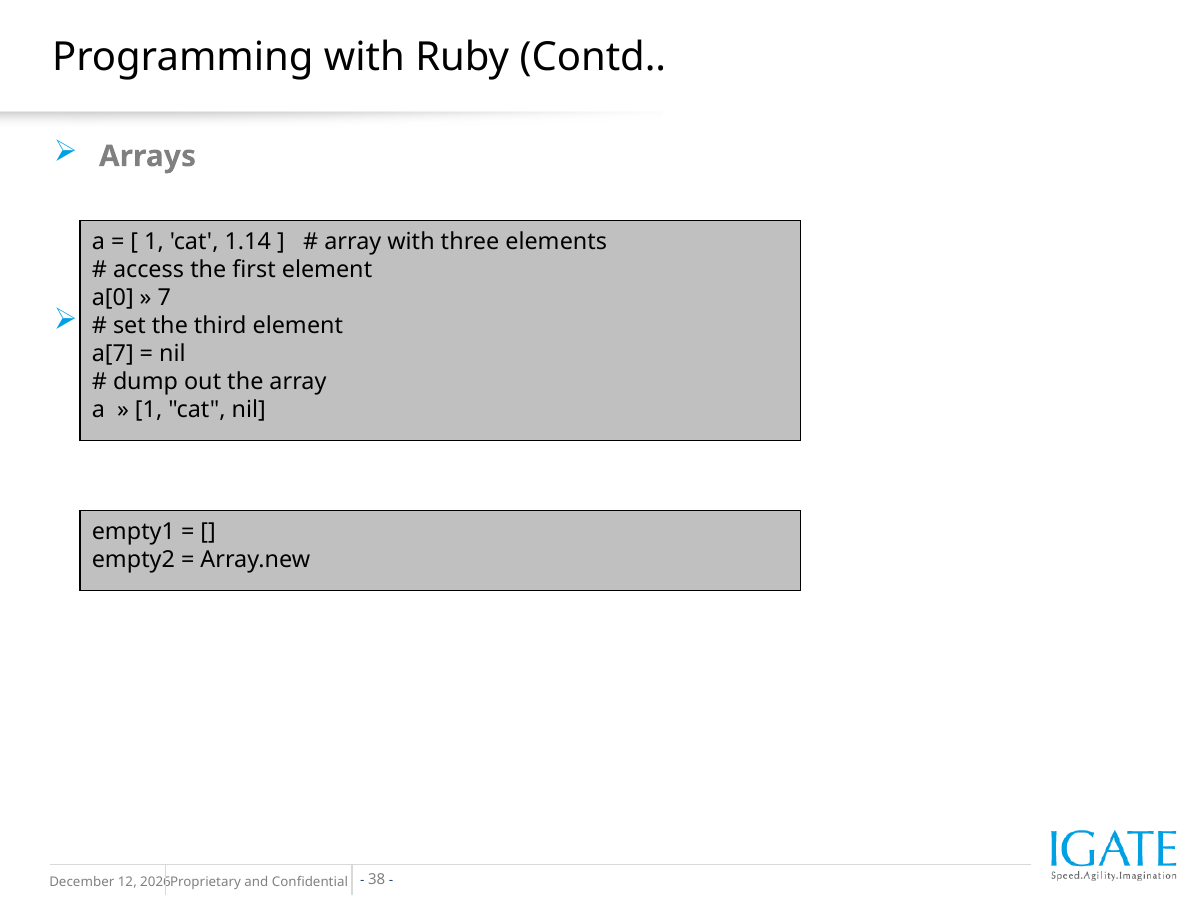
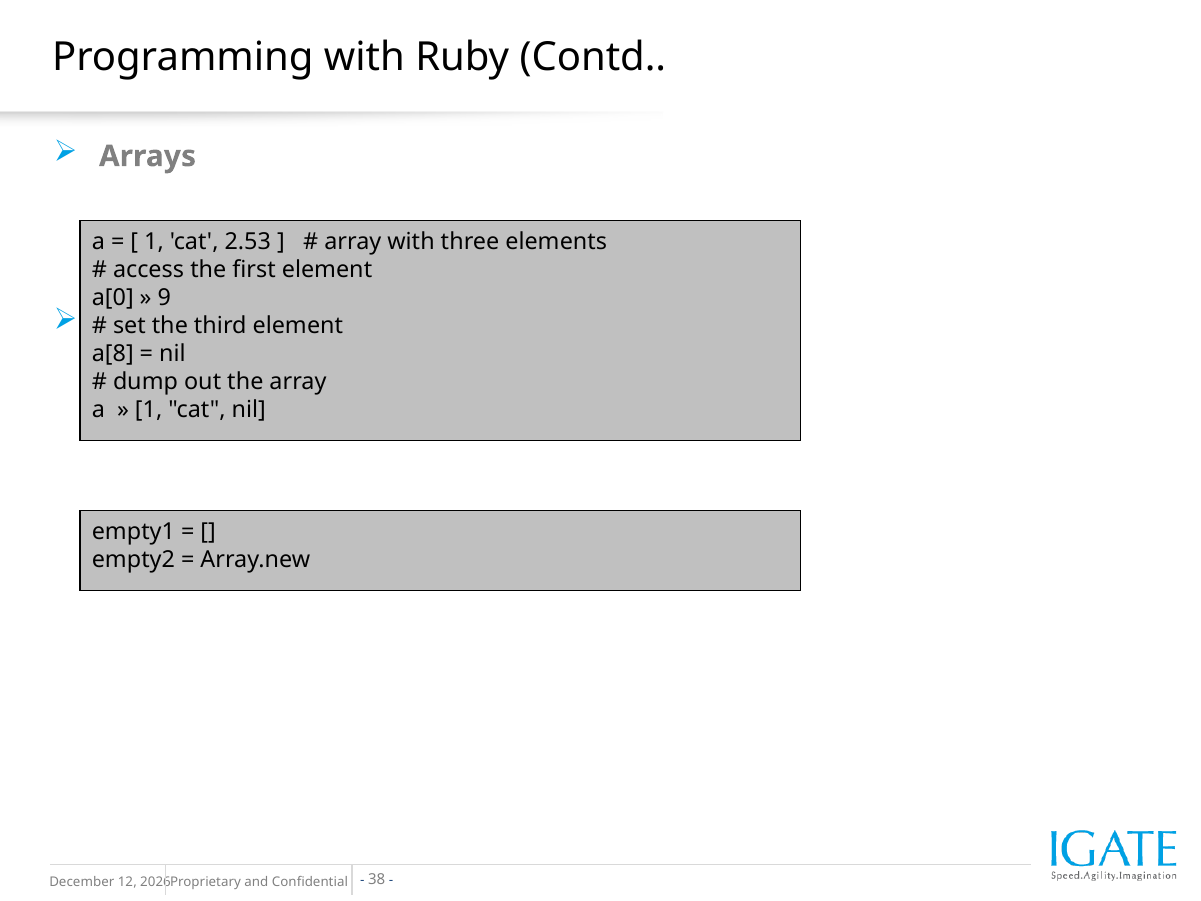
1.14: 1.14 -> 2.53
7: 7 -> 9
a[7: a[7 -> a[8
